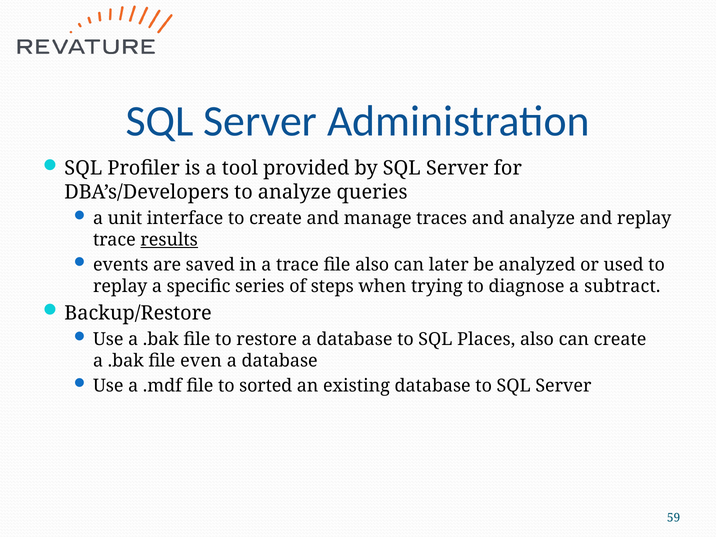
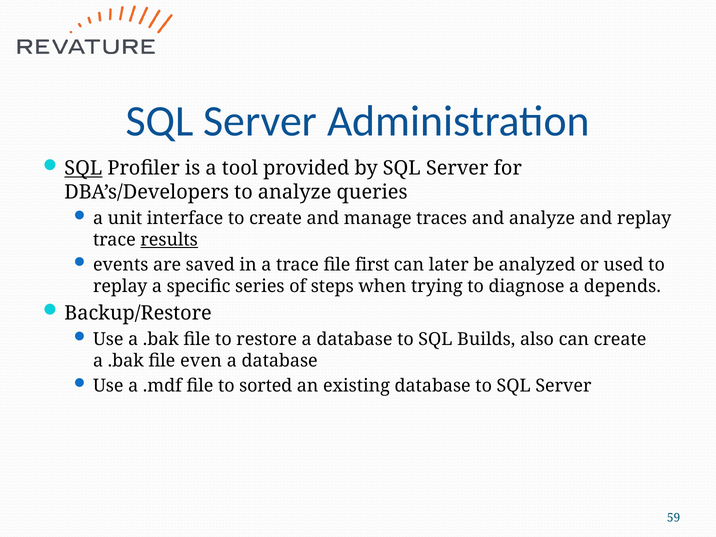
SQL at (83, 168) underline: none -> present
file also: also -> first
subtract: subtract -> depends
Places: Places -> Builds
